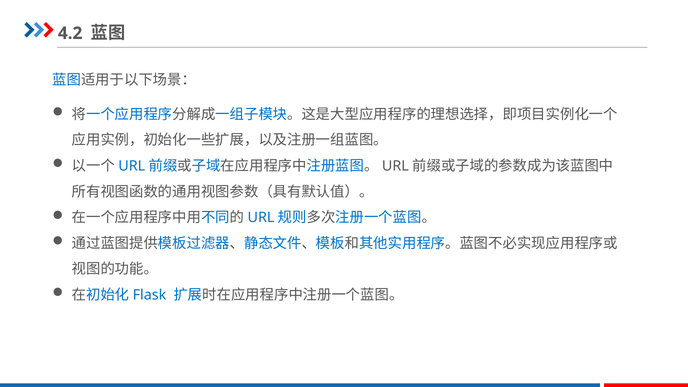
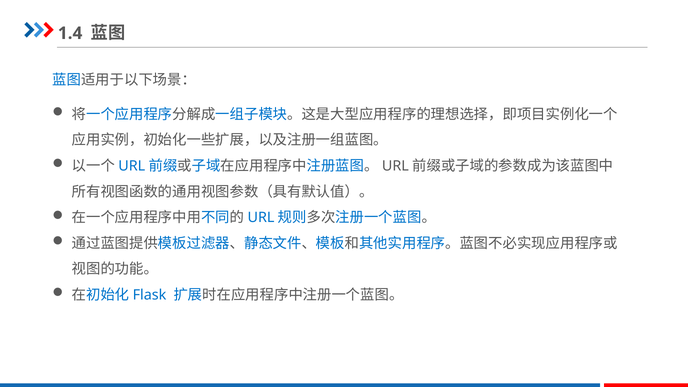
4.2: 4.2 -> 1.4
